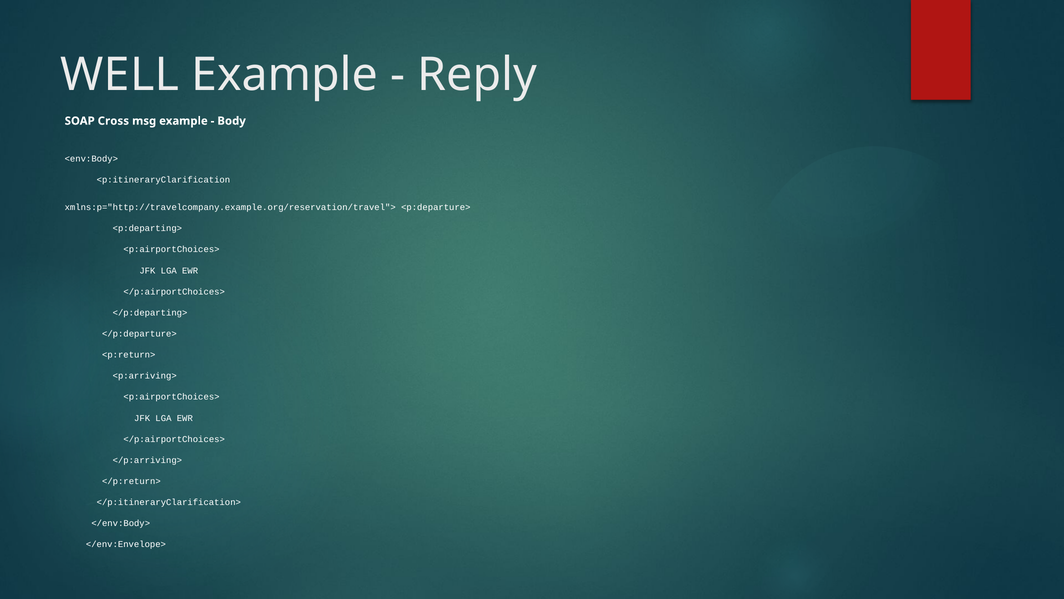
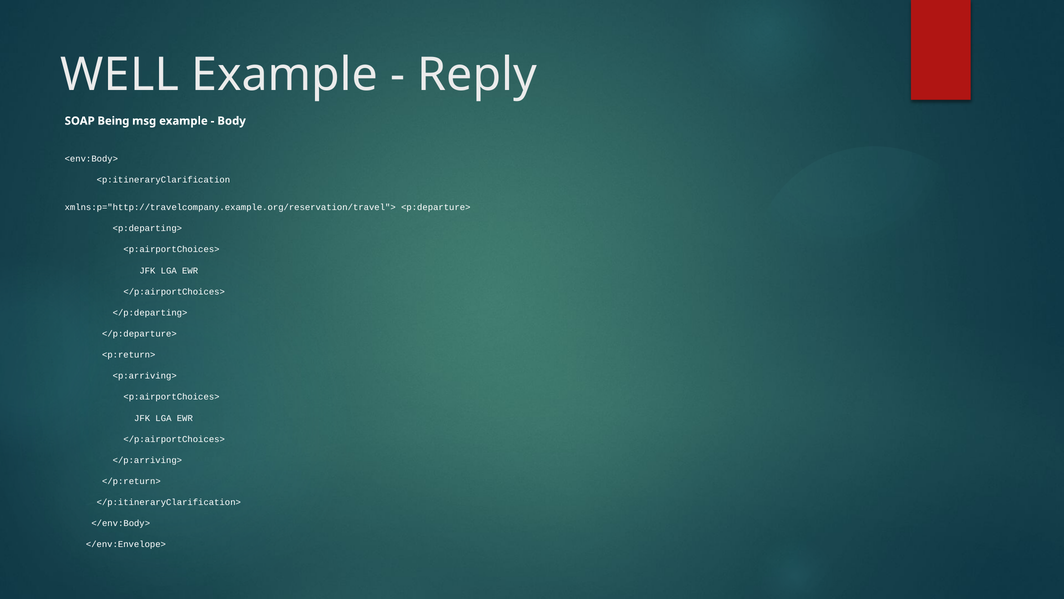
Cross: Cross -> Being
